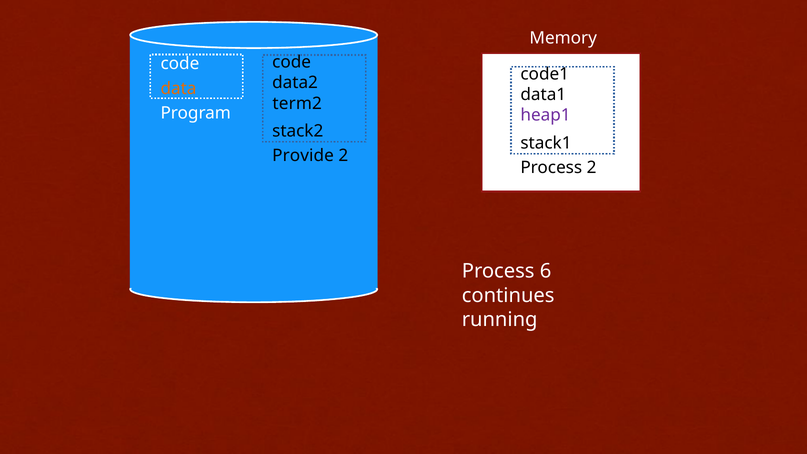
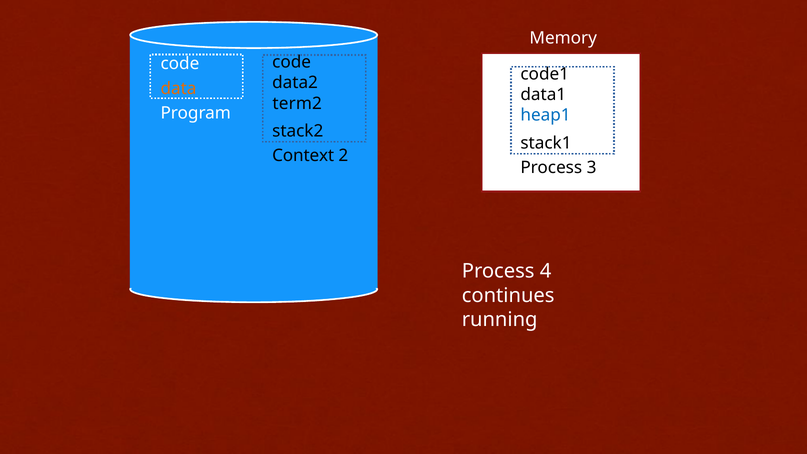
heap1 colour: purple -> blue
Provide: Provide -> Context
Process 2: 2 -> 3
6: 6 -> 4
